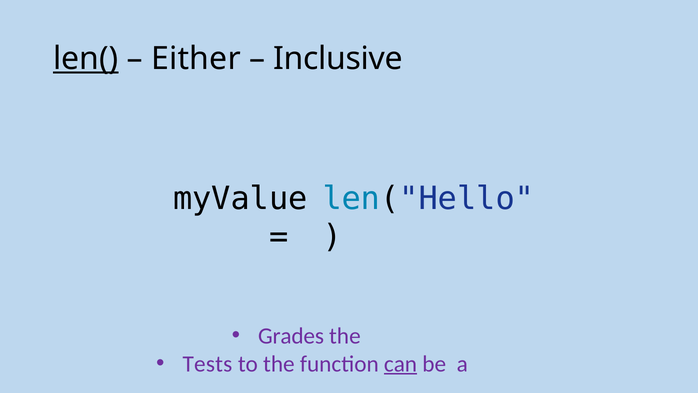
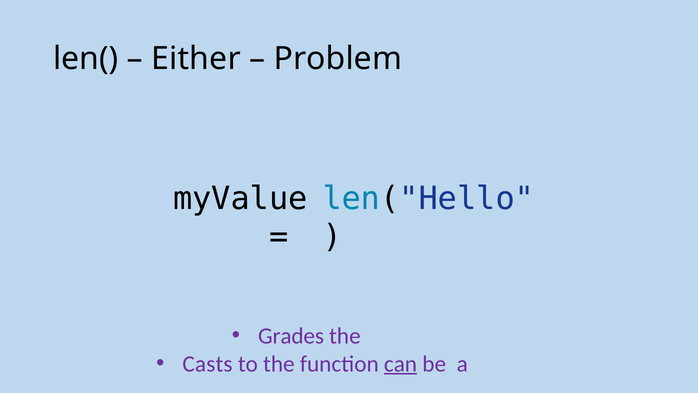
len( underline: present -> none
Inclusive: Inclusive -> Problem
Tests: Tests -> Casts
